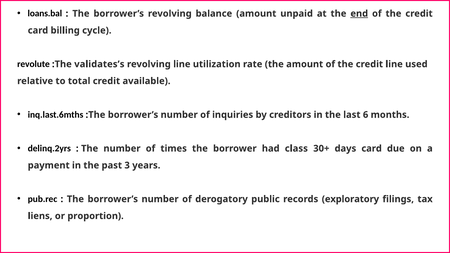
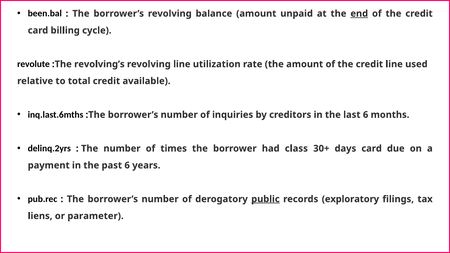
loans.bal: loans.bal -> been.bal
validates’s: validates’s -> revolving’s
past 3: 3 -> 6
public underline: none -> present
proportion: proportion -> parameter
